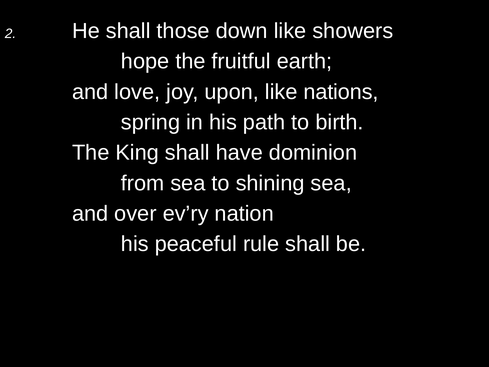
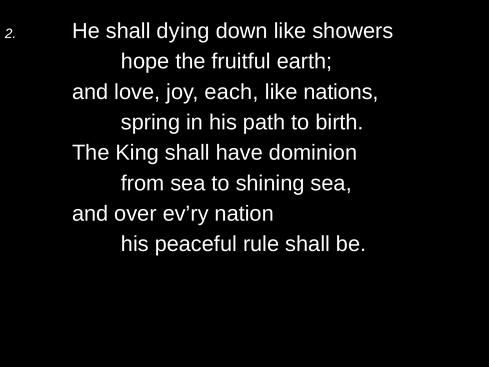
those: those -> dying
upon: upon -> each
